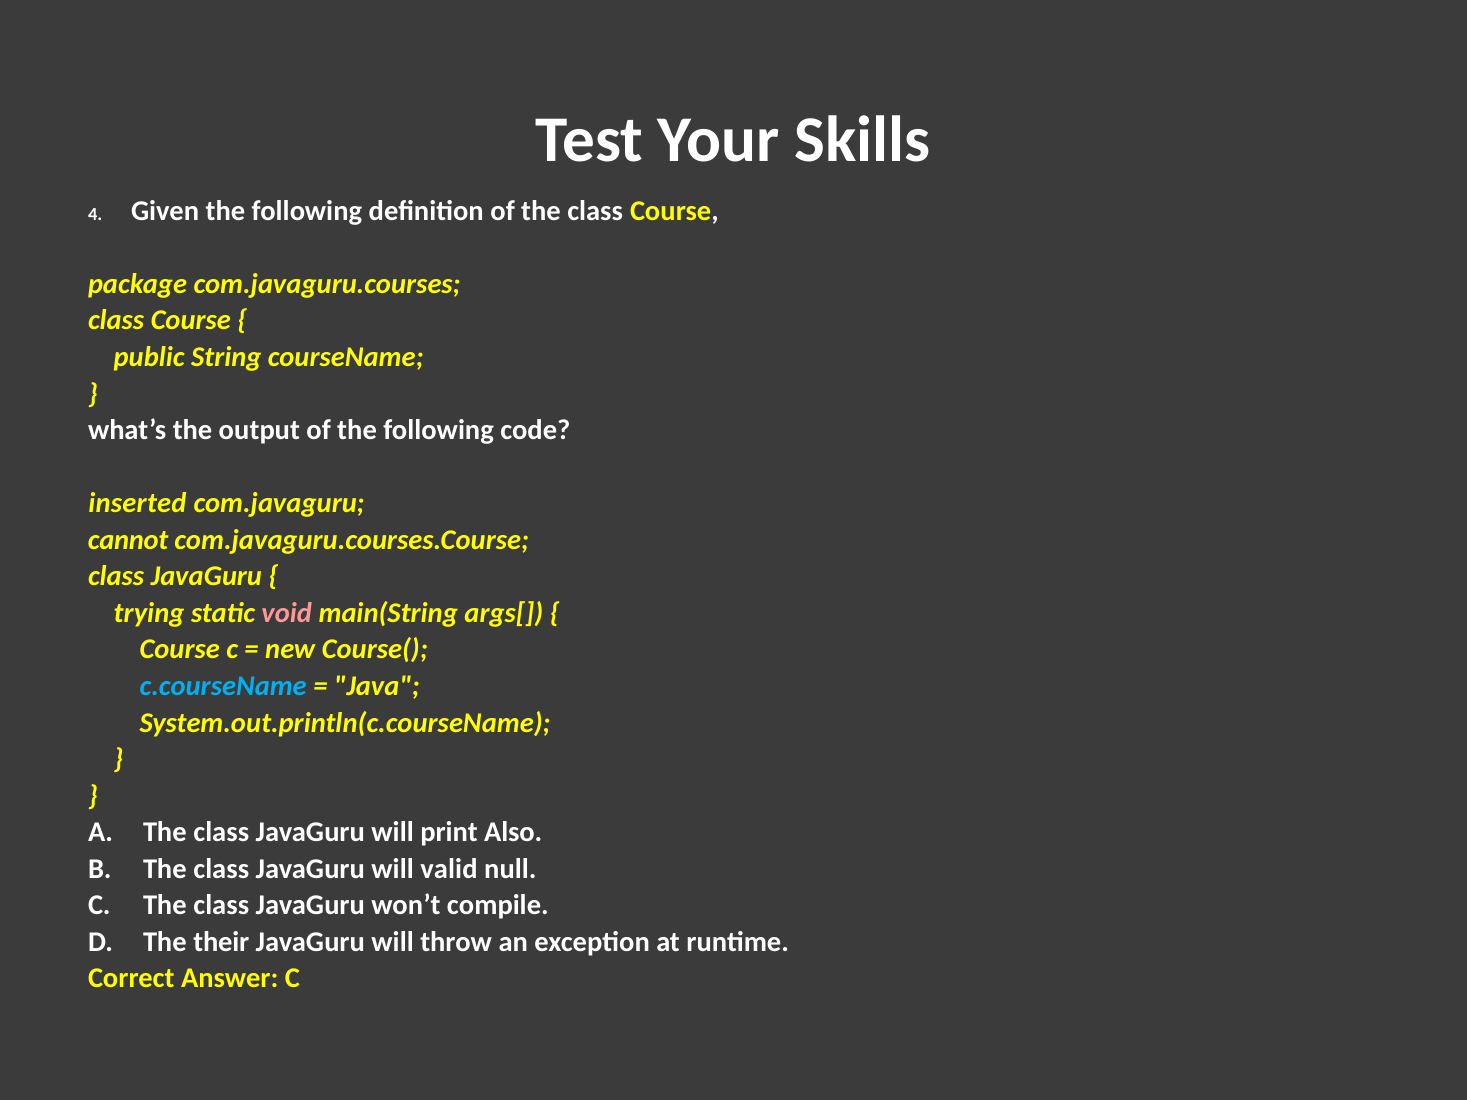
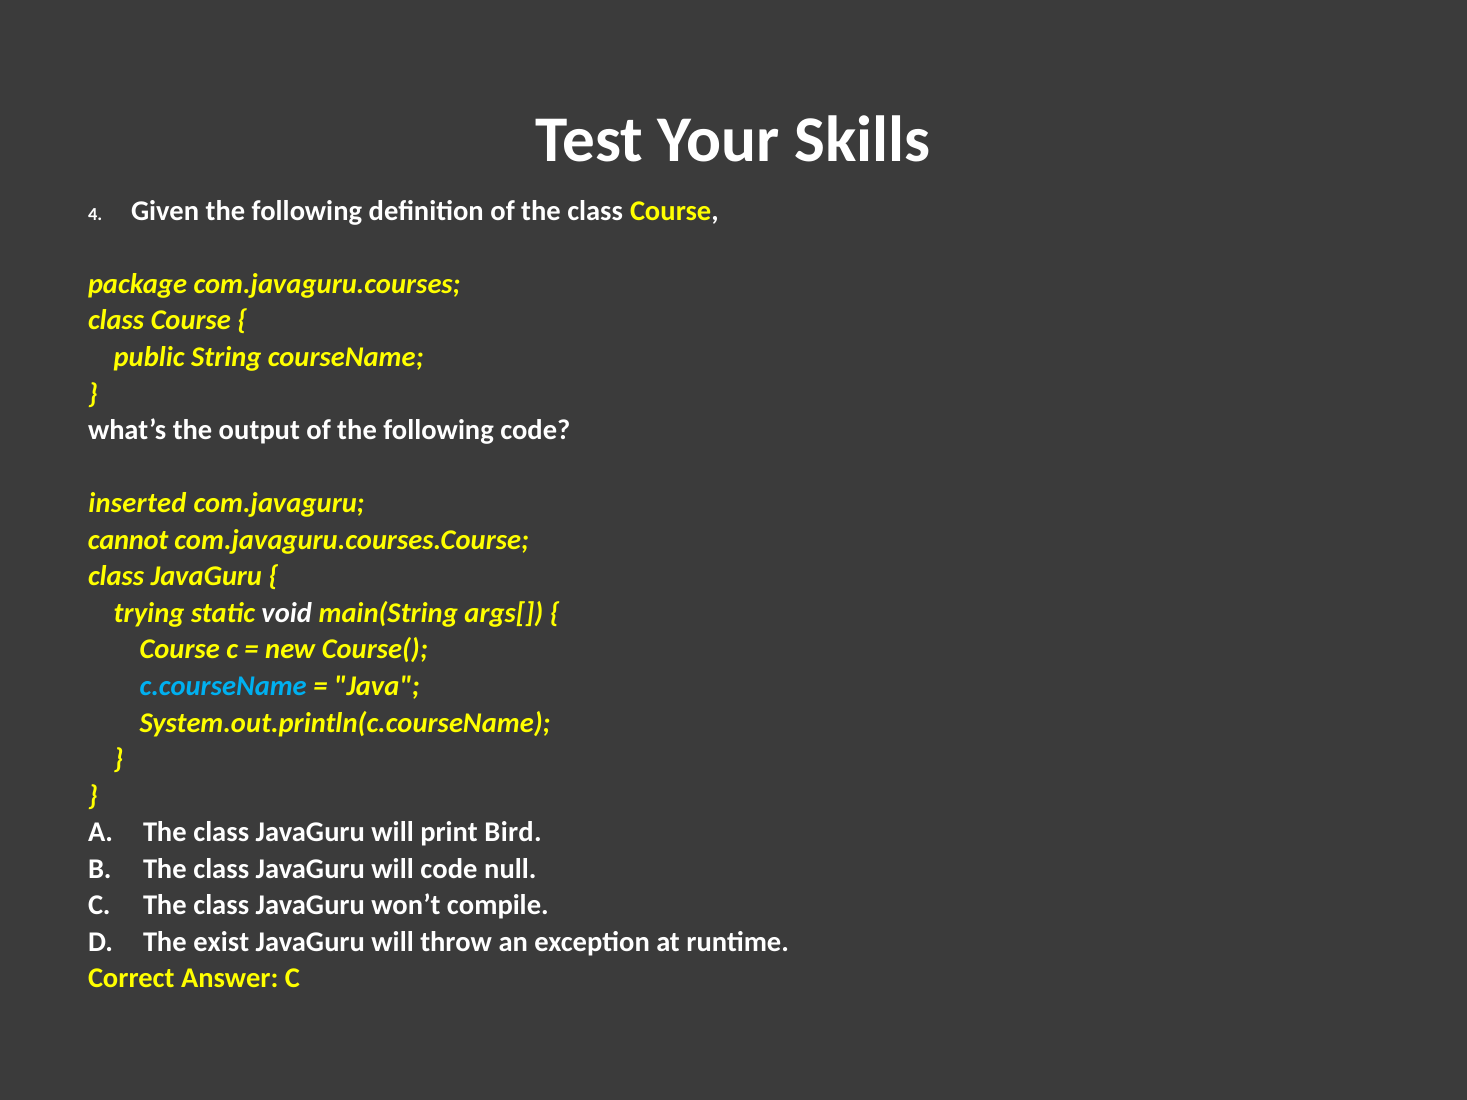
void colour: pink -> white
Also: Also -> Bird
will valid: valid -> code
their: their -> exist
